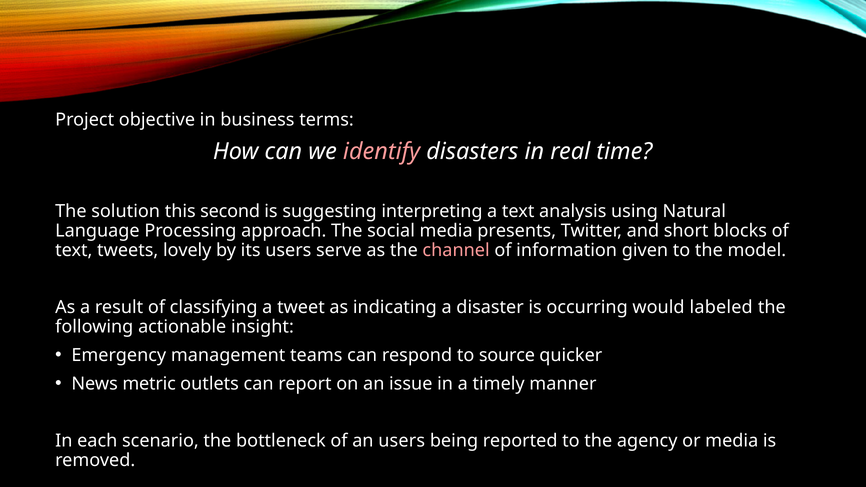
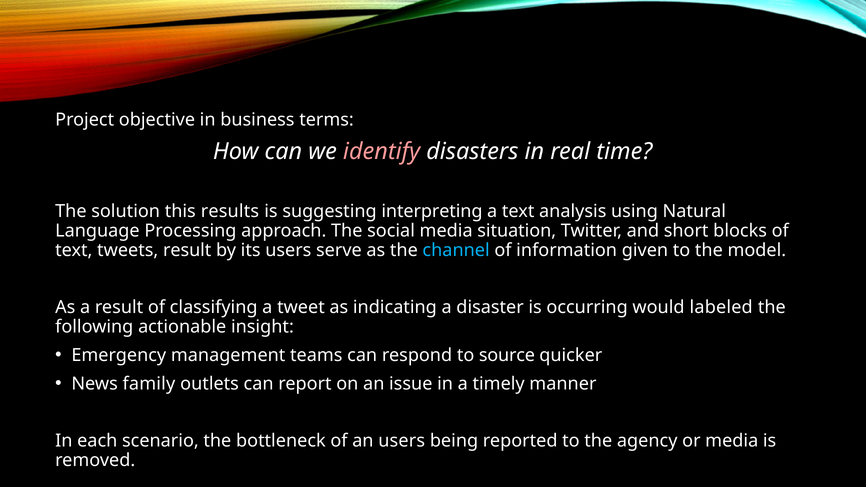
second: second -> results
presents: presents -> situation
tweets lovely: lovely -> result
channel colour: pink -> light blue
metric: metric -> family
